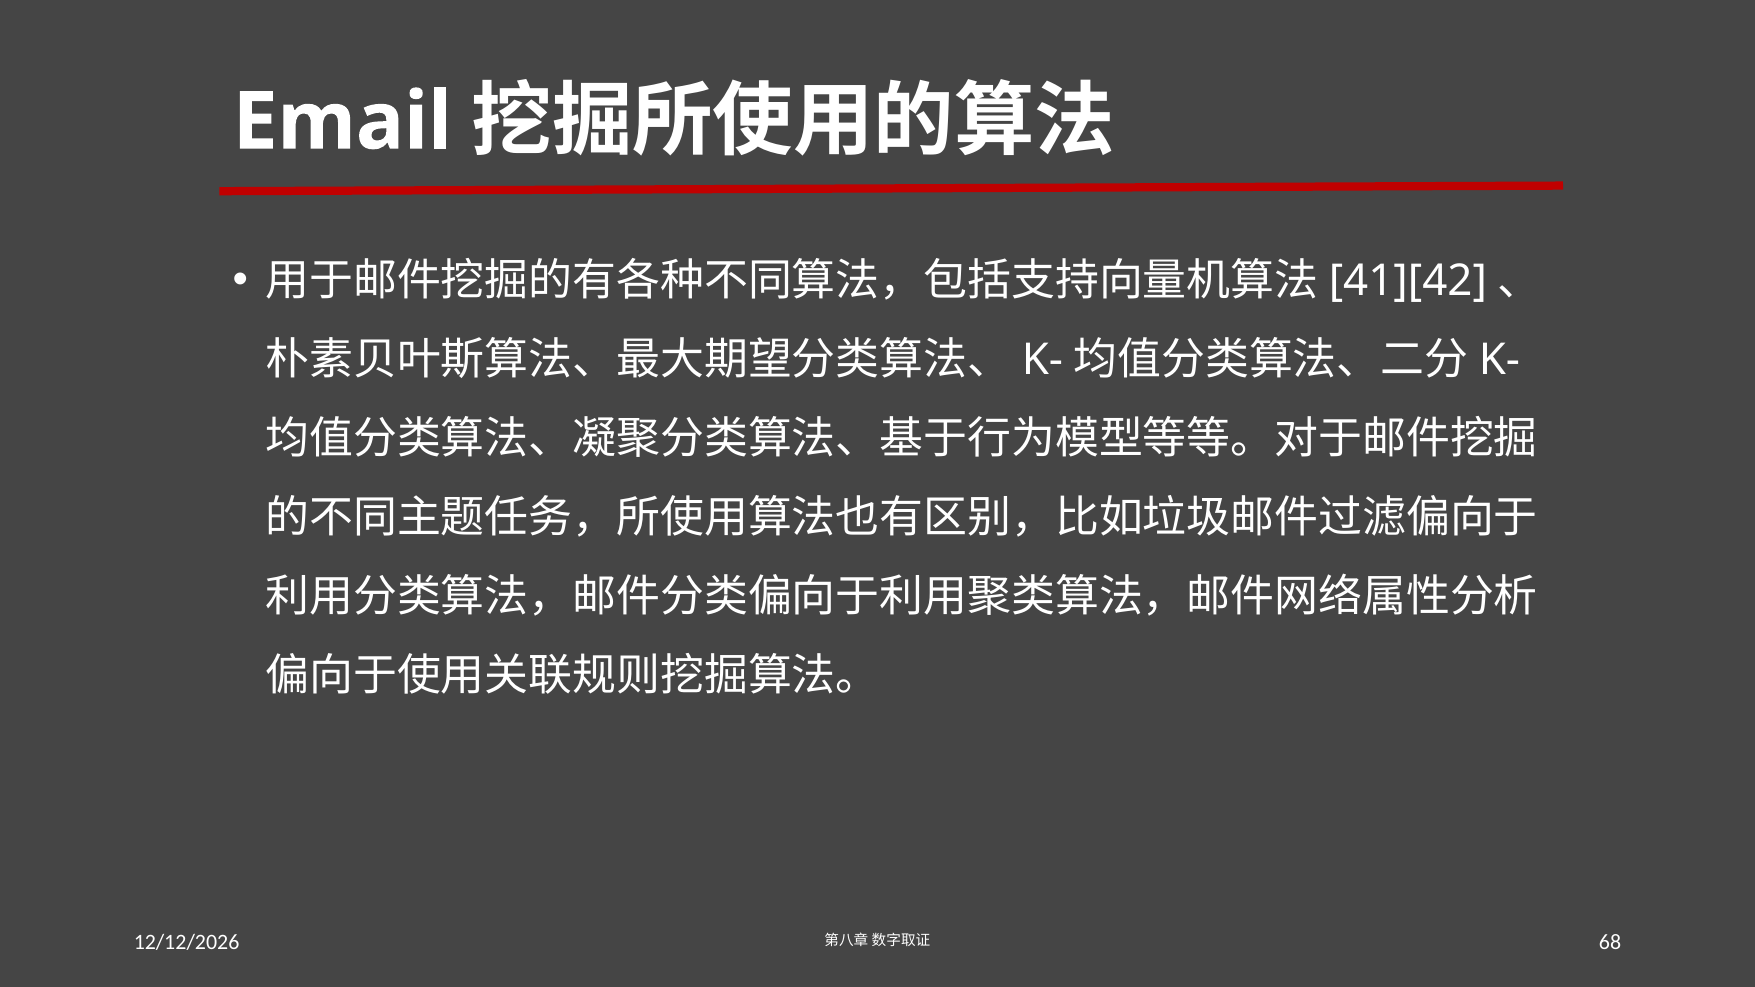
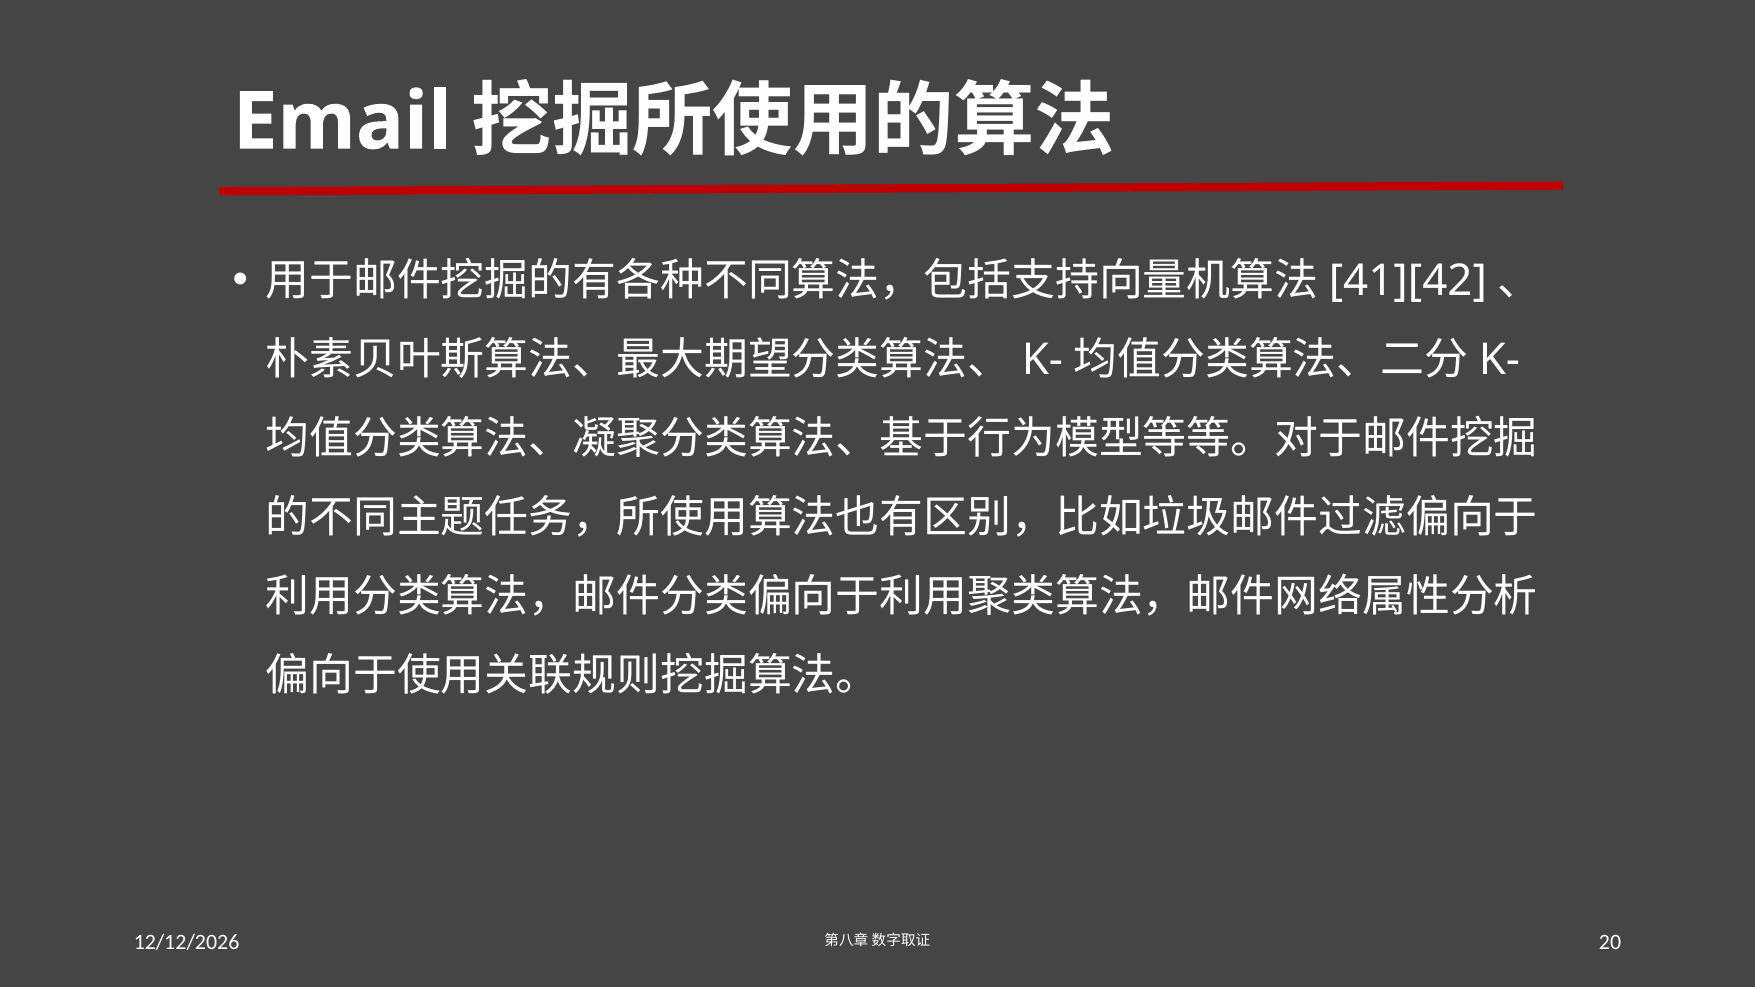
68: 68 -> 20
